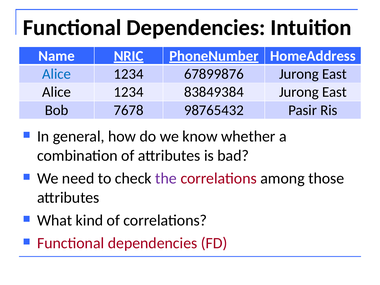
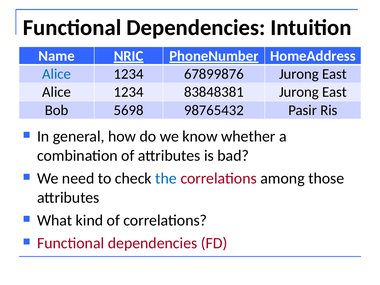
83849384: 83849384 -> 83848381
7678: 7678 -> 5698
the colour: purple -> blue
